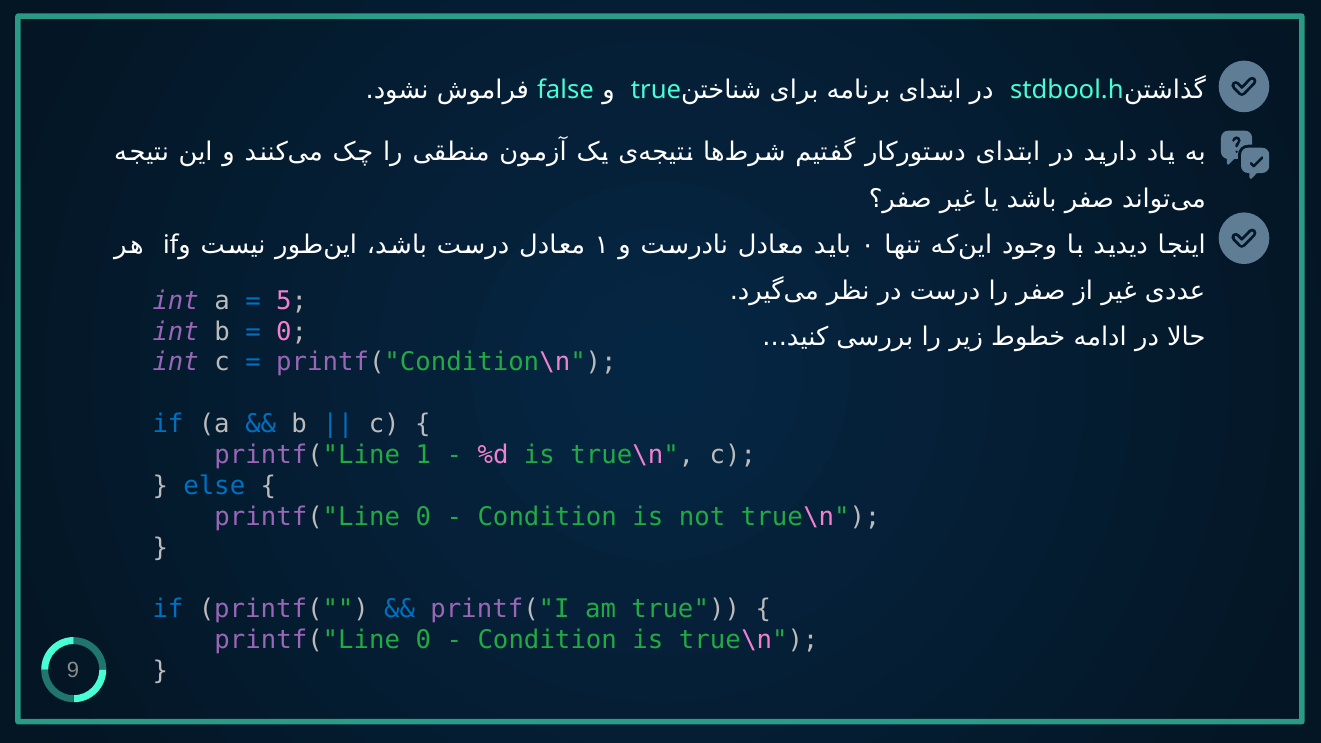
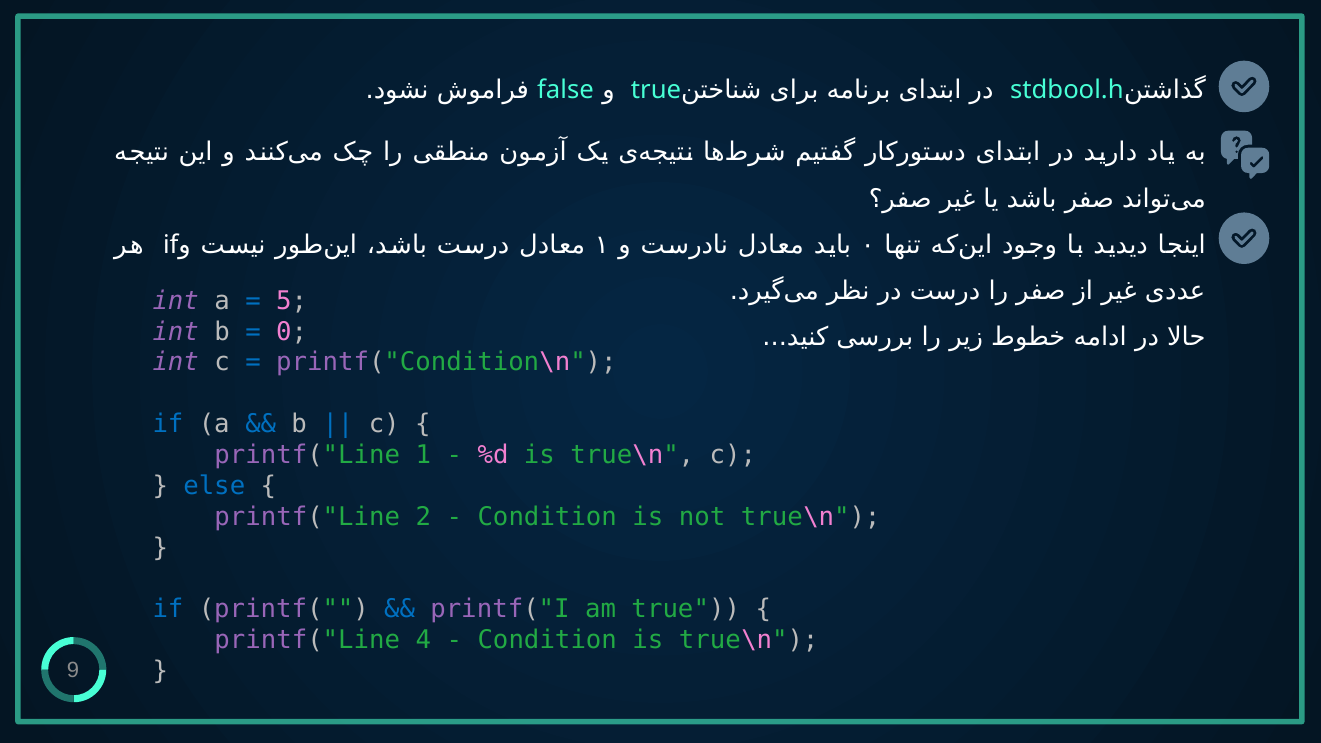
0 at (423, 517): 0 -> 2
0 at (423, 640): 0 -> 4
